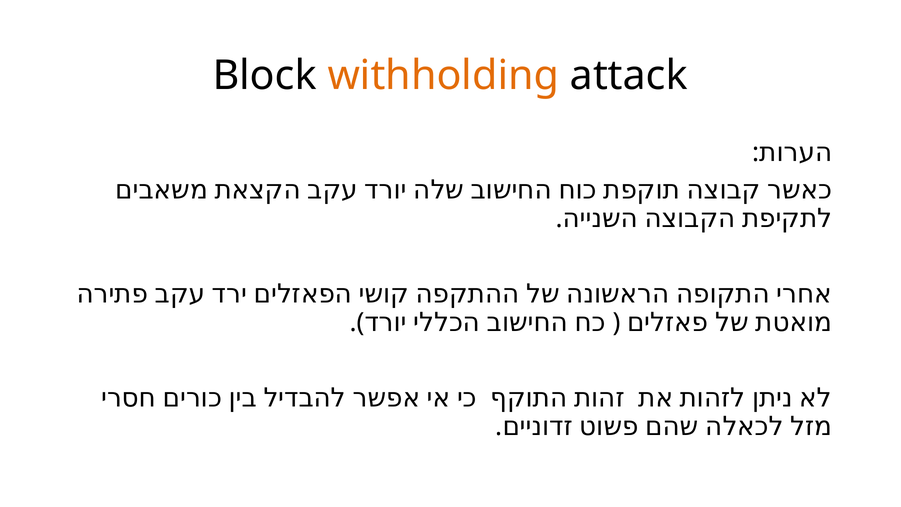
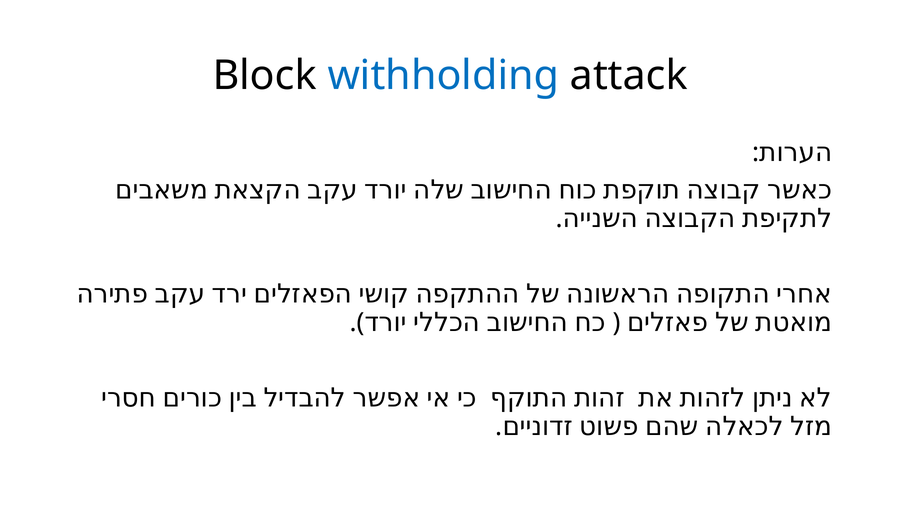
withholding colour: orange -> blue
